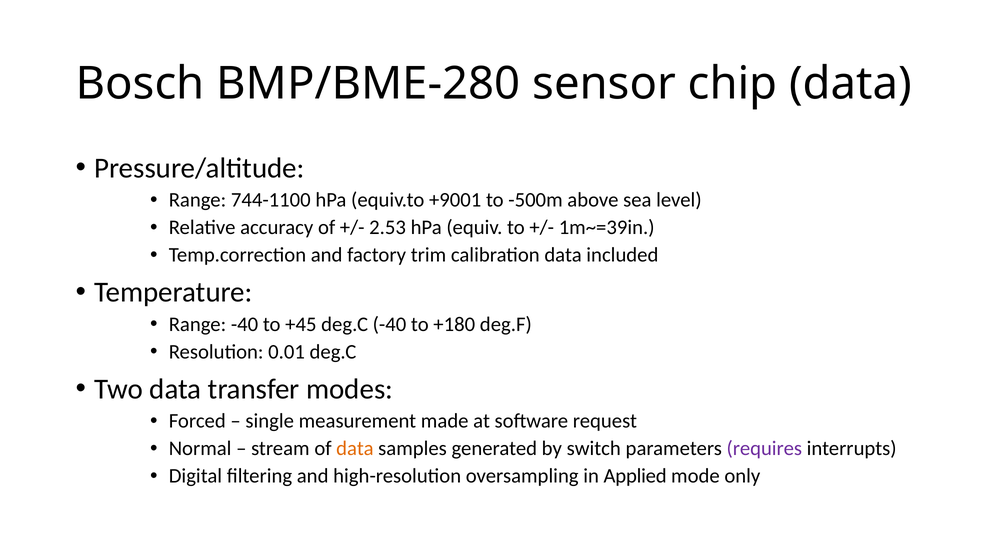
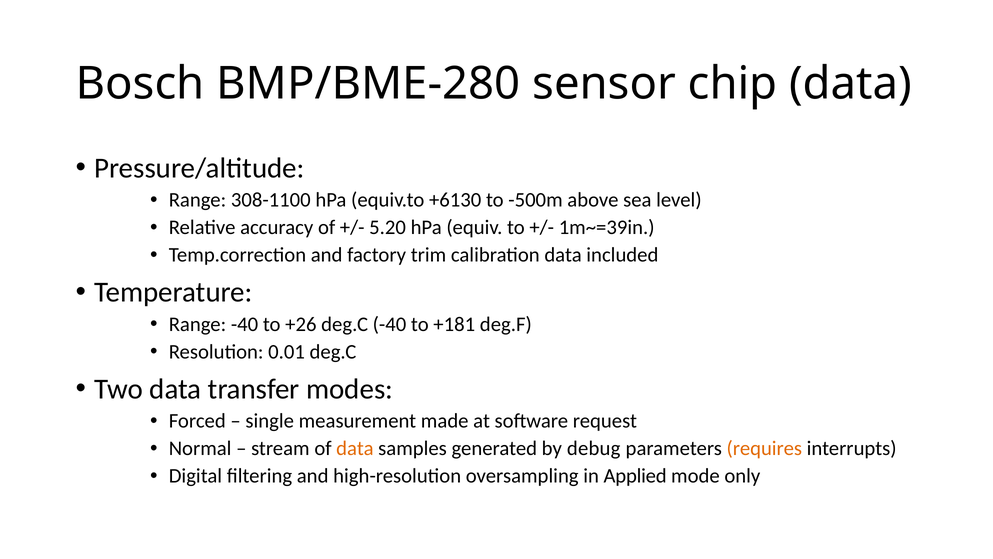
744-1100: 744-1100 -> 308-1100
+9001: +9001 -> +6130
2.53: 2.53 -> 5.20
+45: +45 -> +26
+180: +180 -> +181
switch: switch -> debug
requires colour: purple -> orange
